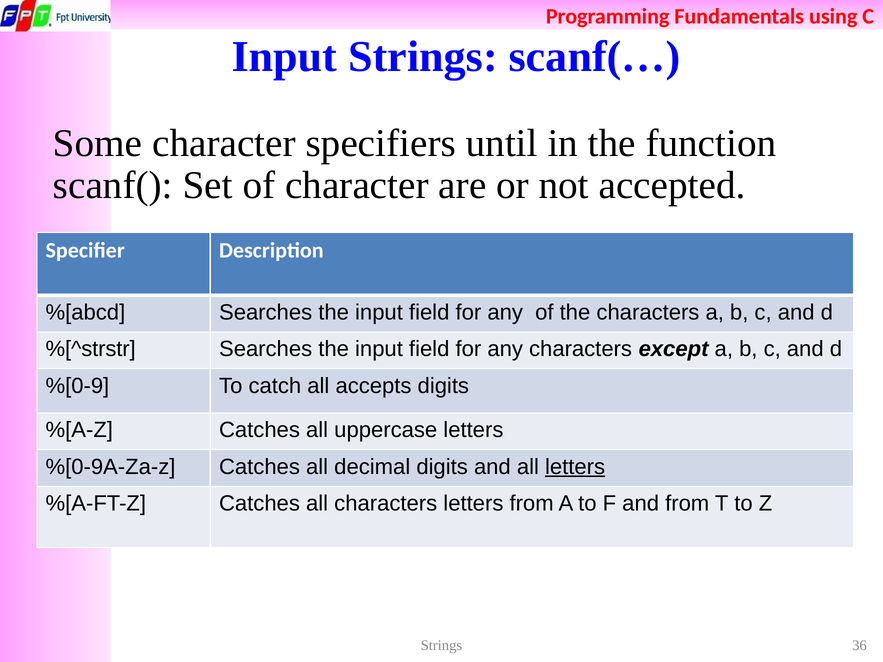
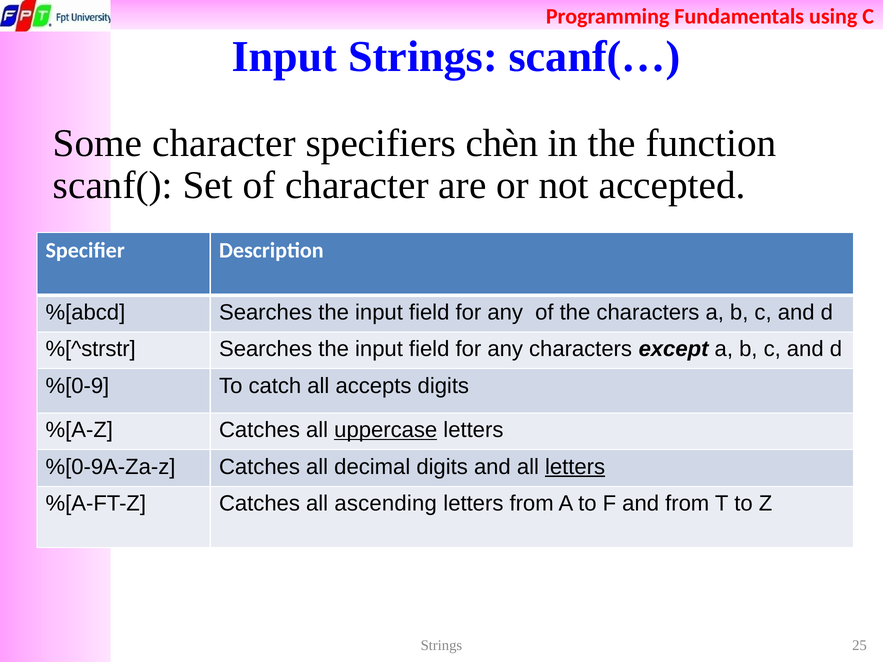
until: until -> chèn
uppercase underline: none -> present
all characters: characters -> ascending
36: 36 -> 25
